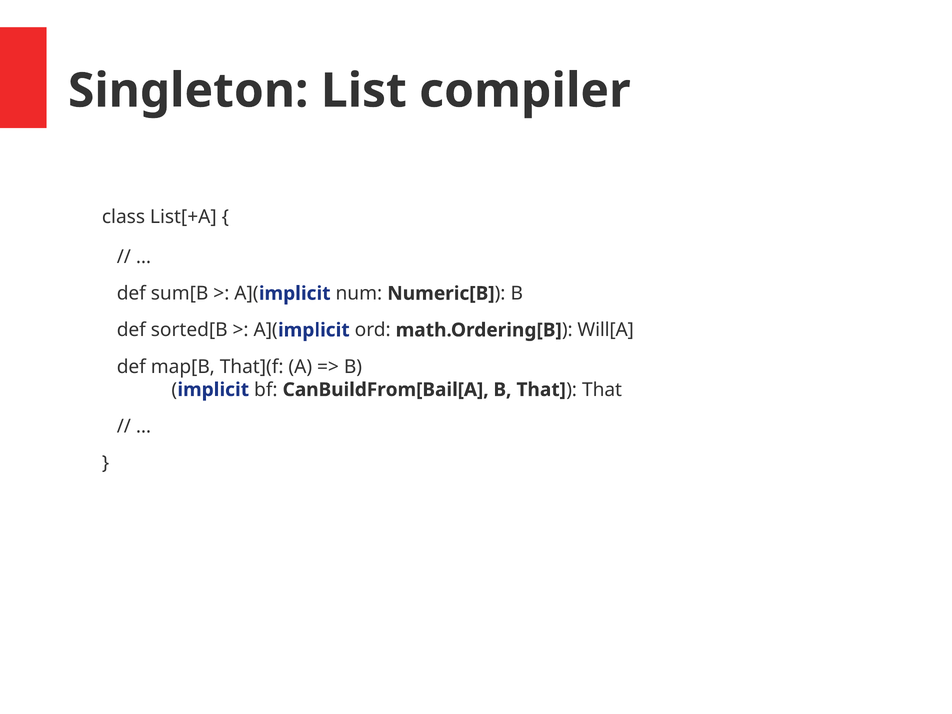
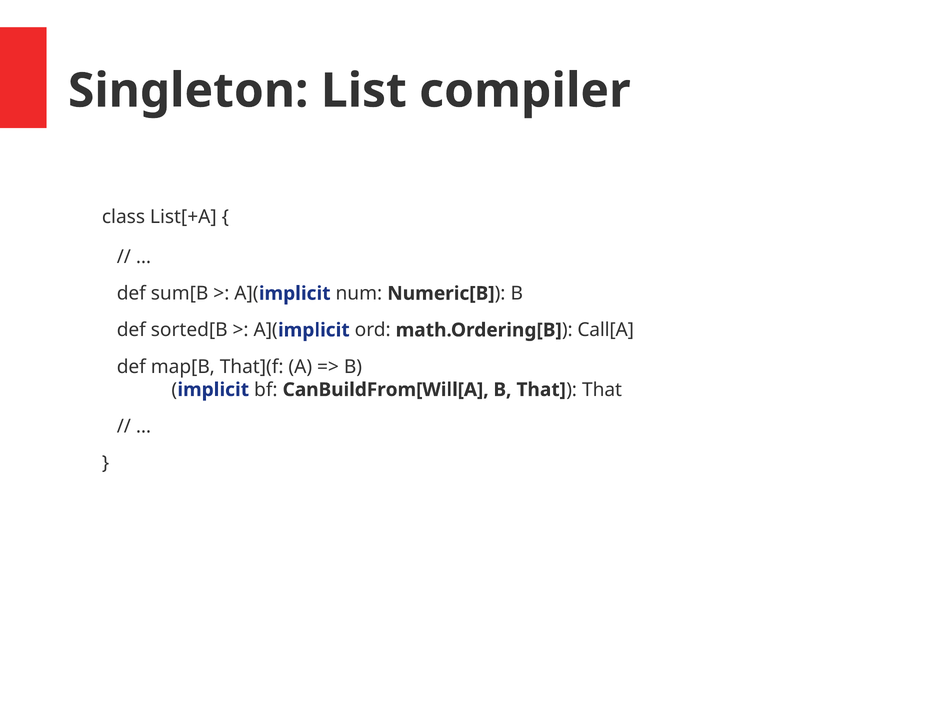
Will[A: Will[A -> Call[A
CanBuildFrom[Bail[A: CanBuildFrom[Bail[A -> CanBuildFrom[Will[A
